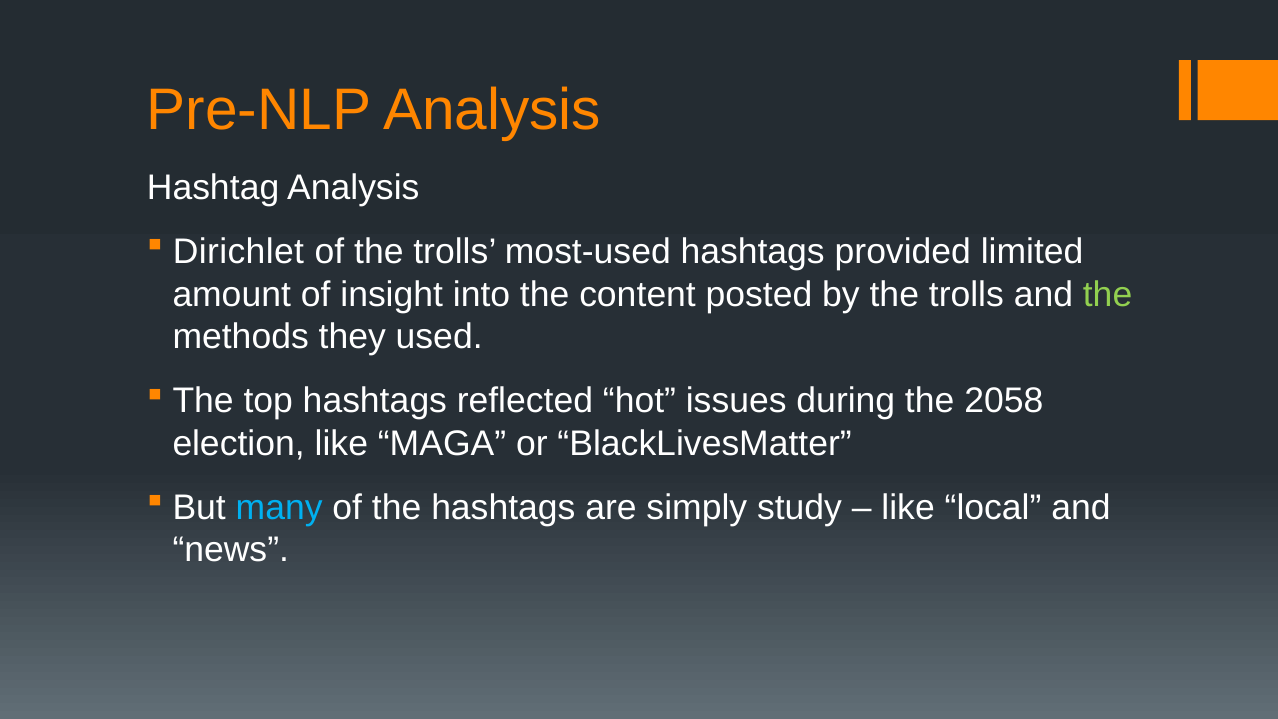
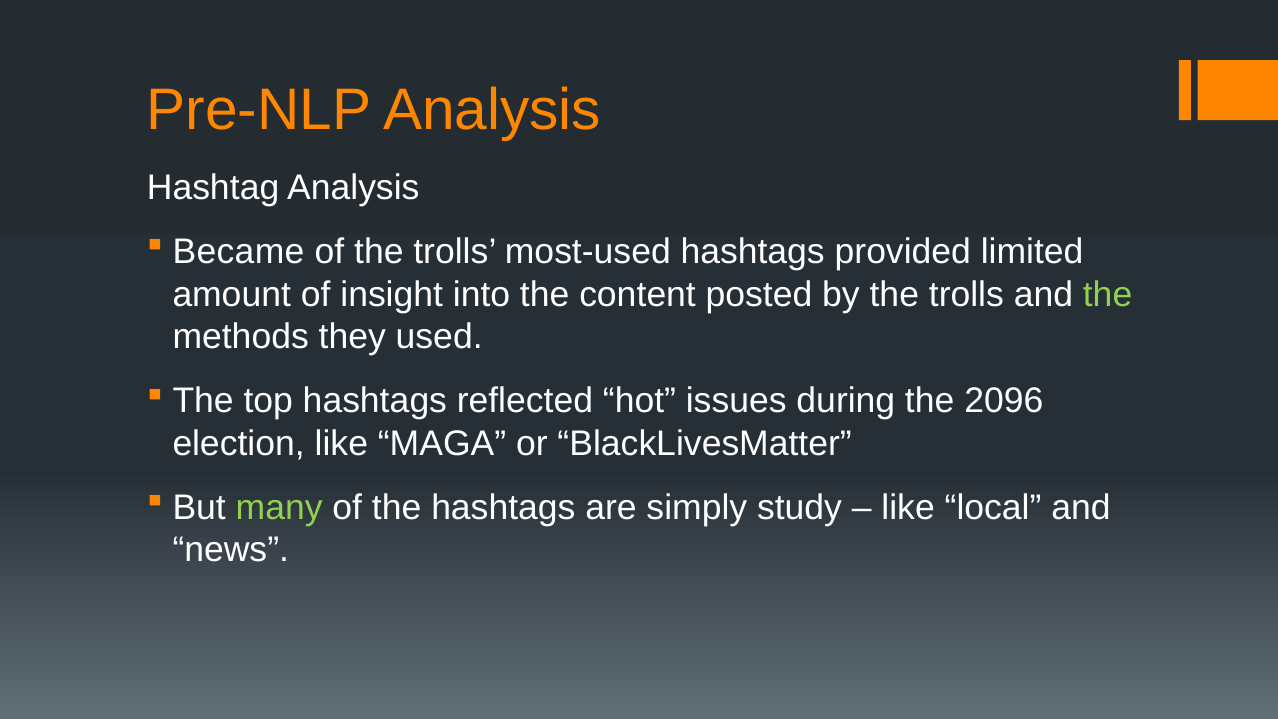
Dirichlet: Dirichlet -> Became
2058: 2058 -> 2096
many colour: light blue -> light green
